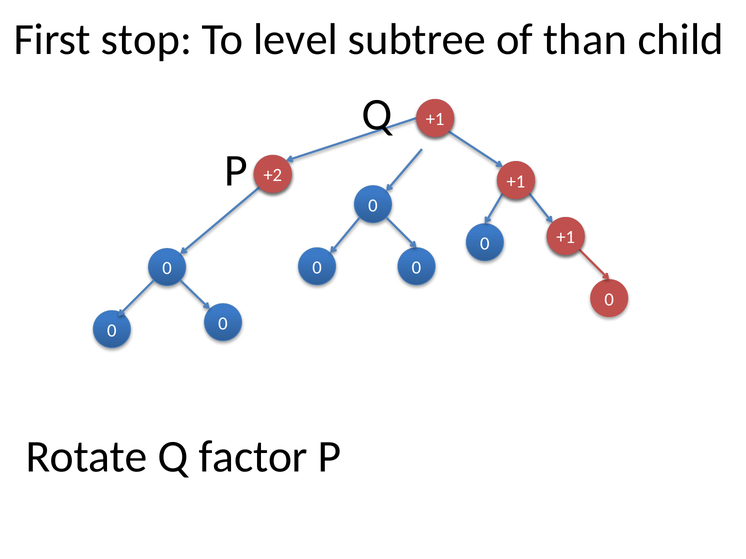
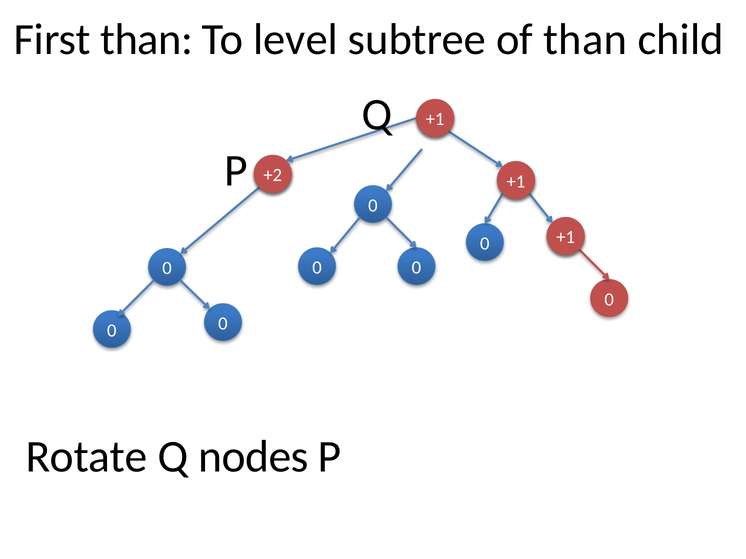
First stop: stop -> than
factor: factor -> nodes
